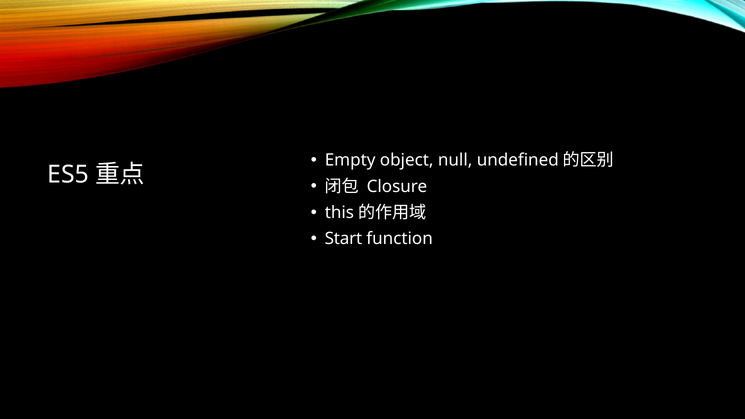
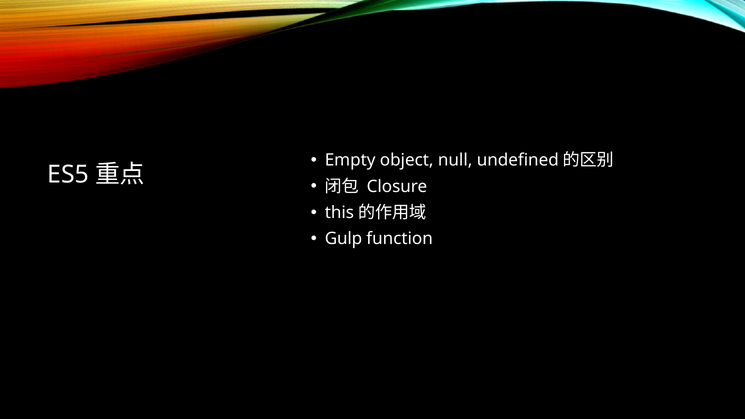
Start: Start -> Gulp
